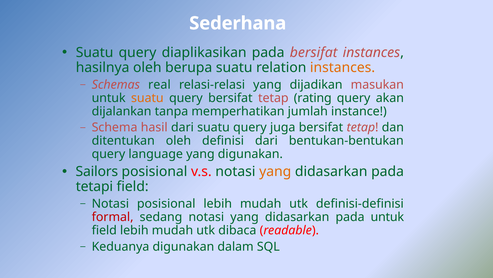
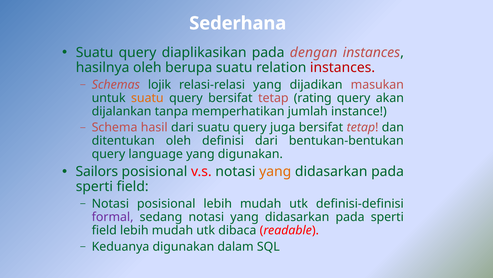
pada bersifat: bersifat -> dengan
instances at (343, 68) colour: orange -> red
real: real -> lojik
tetapi at (94, 187): tetapi -> sperti
formal colour: red -> purple
untuk at (387, 217): untuk -> sperti
